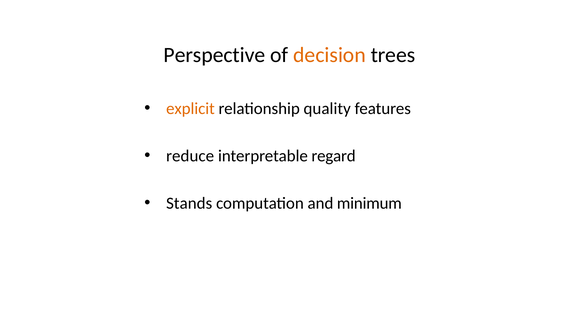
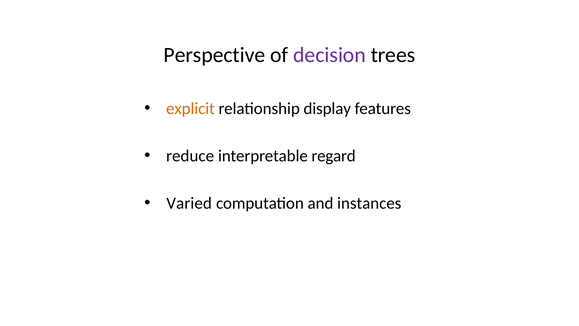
decision colour: orange -> purple
quality: quality -> display
Stands: Stands -> Varied
minimum: minimum -> instances
